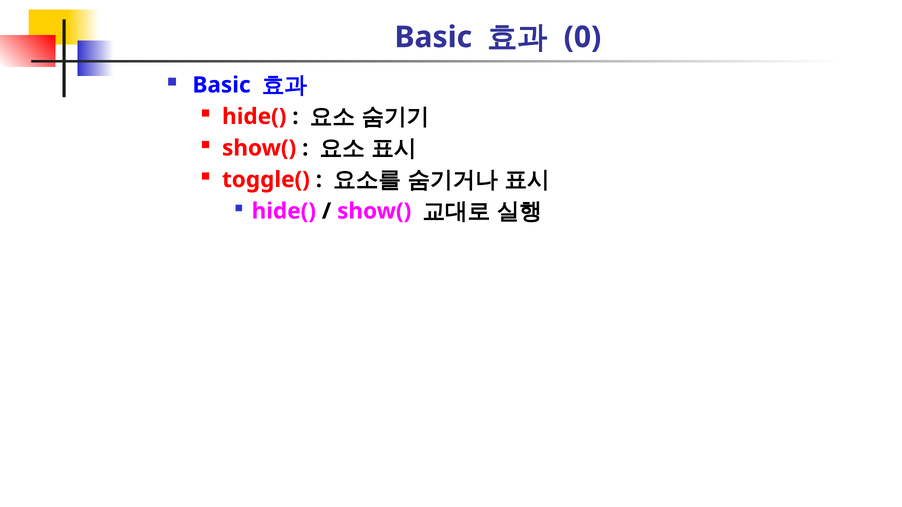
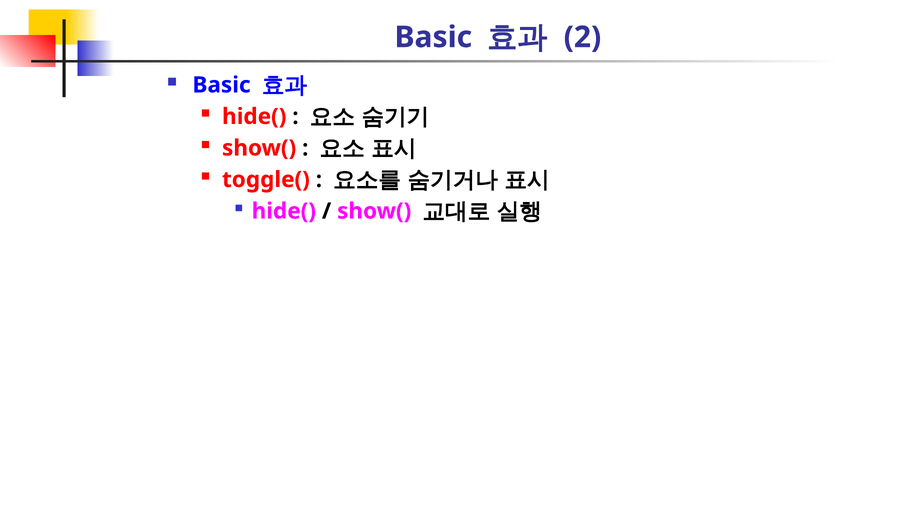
0: 0 -> 2
